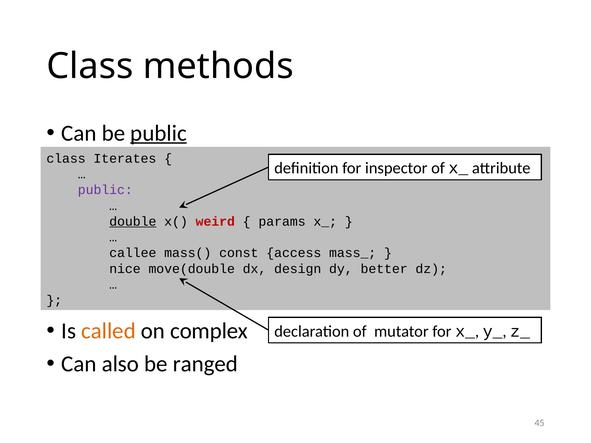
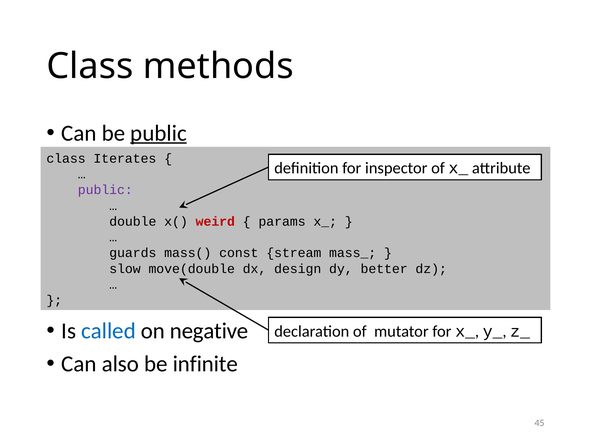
double underline: present -> none
callee: callee -> guards
access: access -> stream
nice: nice -> slow
called colour: orange -> blue
complex: complex -> negative
ranged: ranged -> infinite
